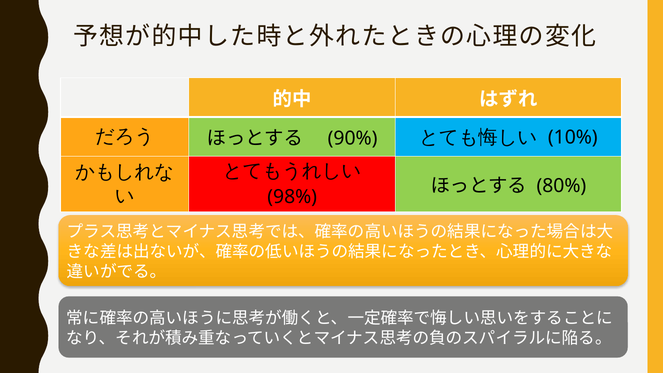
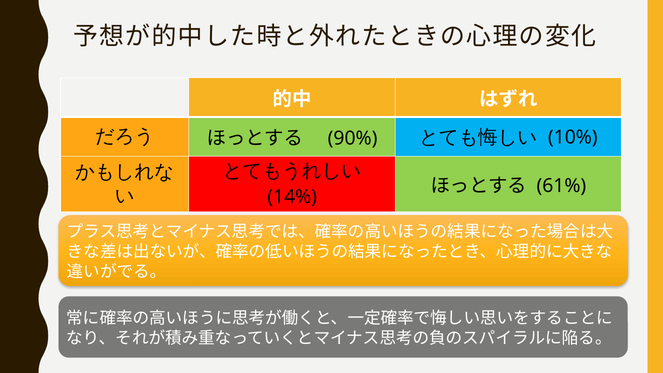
80%: 80% -> 61%
98%: 98% -> 14%
